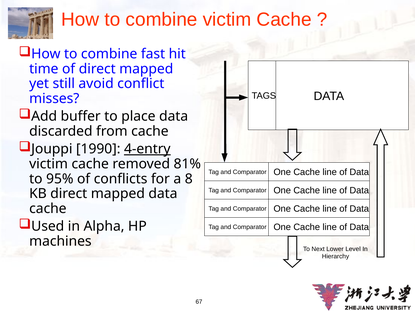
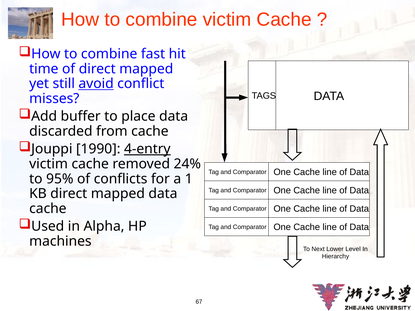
avoid underline: none -> present
81%: 81% -> 24%
8: 8 -> 1
